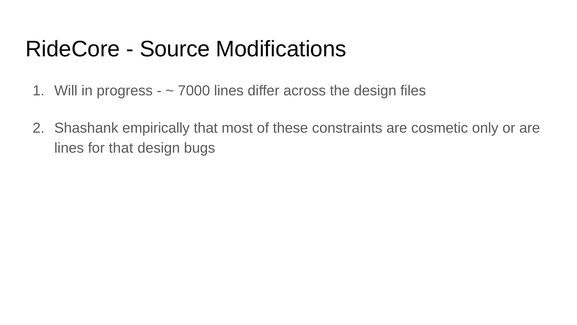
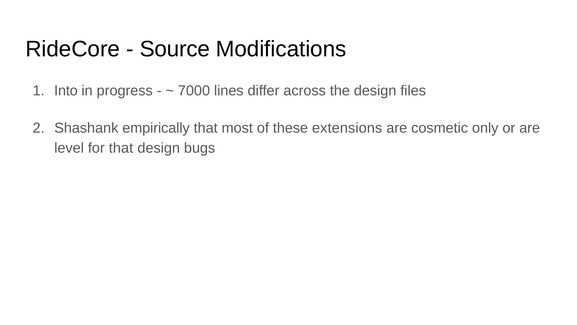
Will: Will -> Into
constraints: constraints -> extensions
lines at (69, 148): lines -> level
